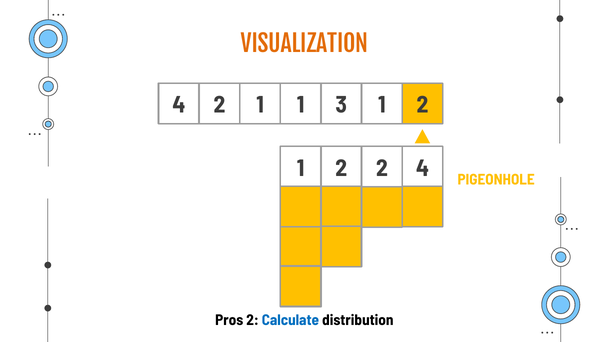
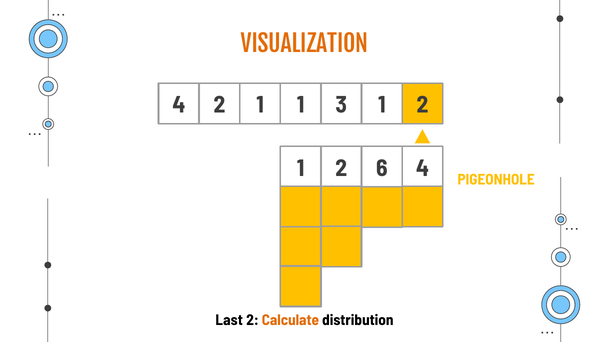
2 2: 2 -> 6
Pros: Pros -> Last
Calculate colour: blue -> orange
